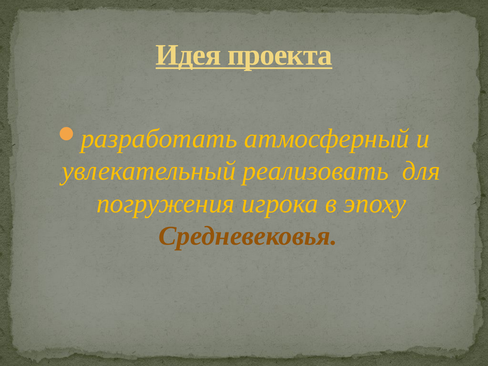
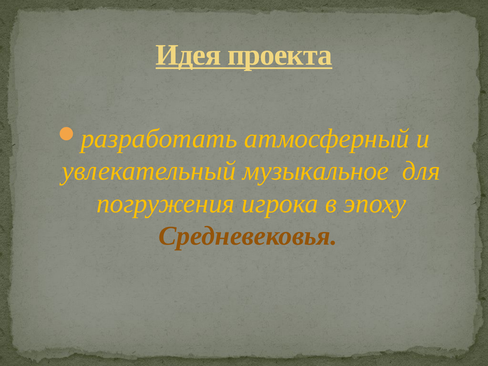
реализовать: реализовать -> музыкальное
